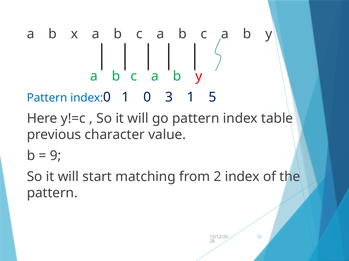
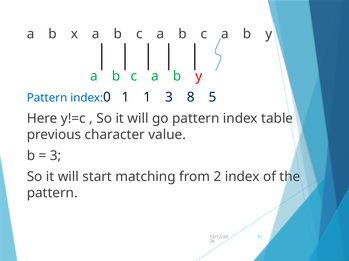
1 0: 0 -> 1
3 1: 1 -> 8
9 at (56, 156): 9 -> 3
